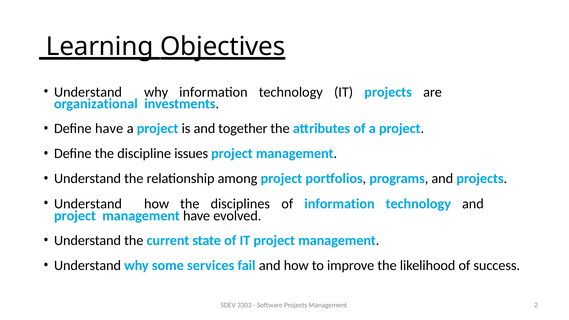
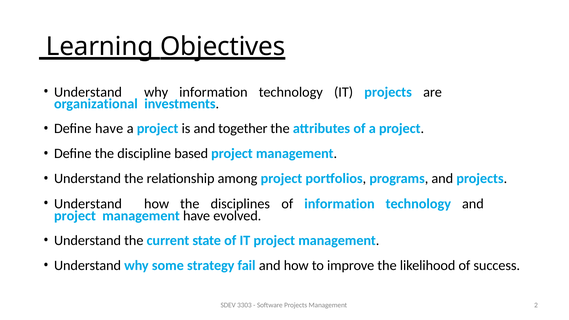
issues: issues -> based
services: services -> strategy
